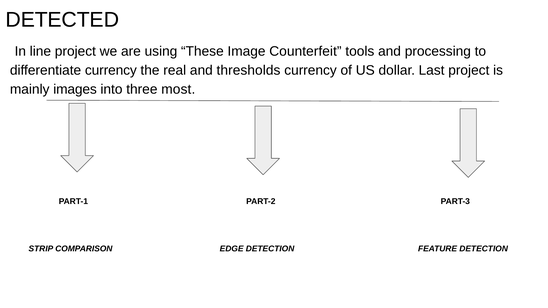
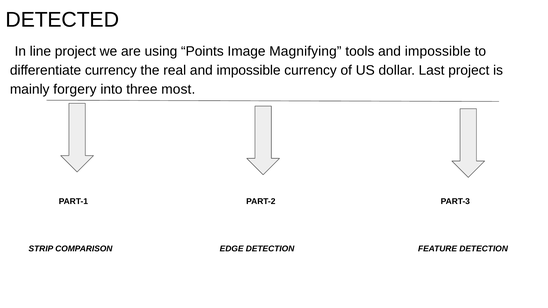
These: These -> Points
Counterfeit: Counterfeit -> Magnifying
tools and processing: processing -> impossible
real and thresholds: thresholds -> impossible
images: images -> forgery
